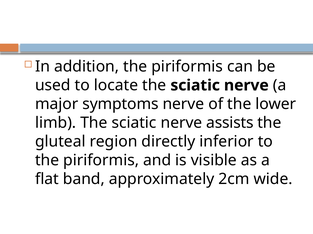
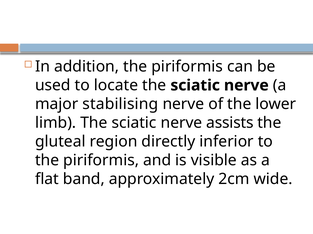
symptoms: symptoms -> stabilising
